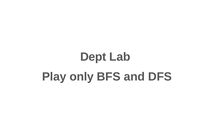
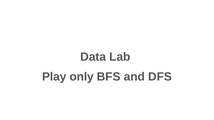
Dept: Dept -> Data
